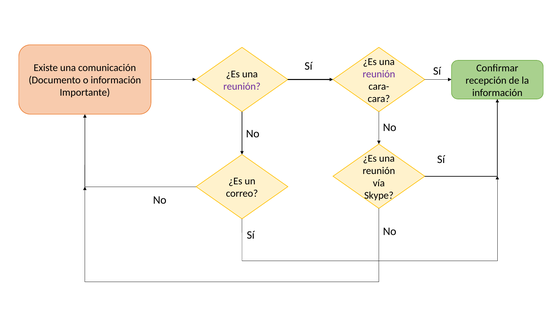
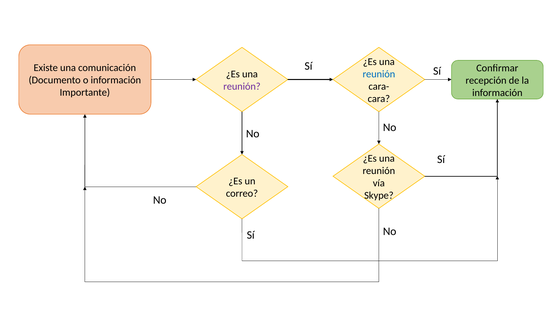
reunión at (379, 74) colour: purple -> blue
